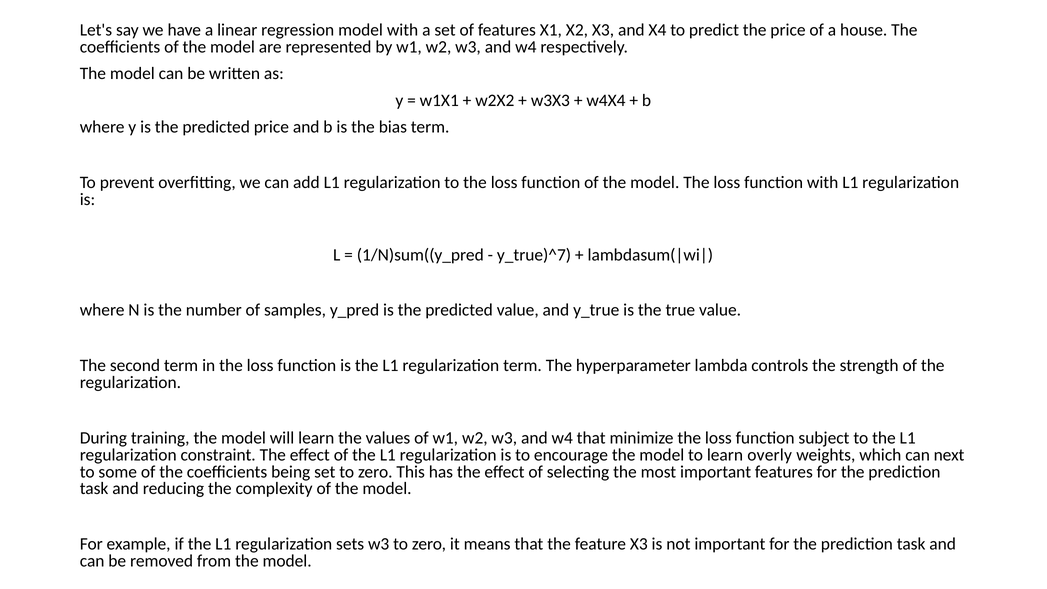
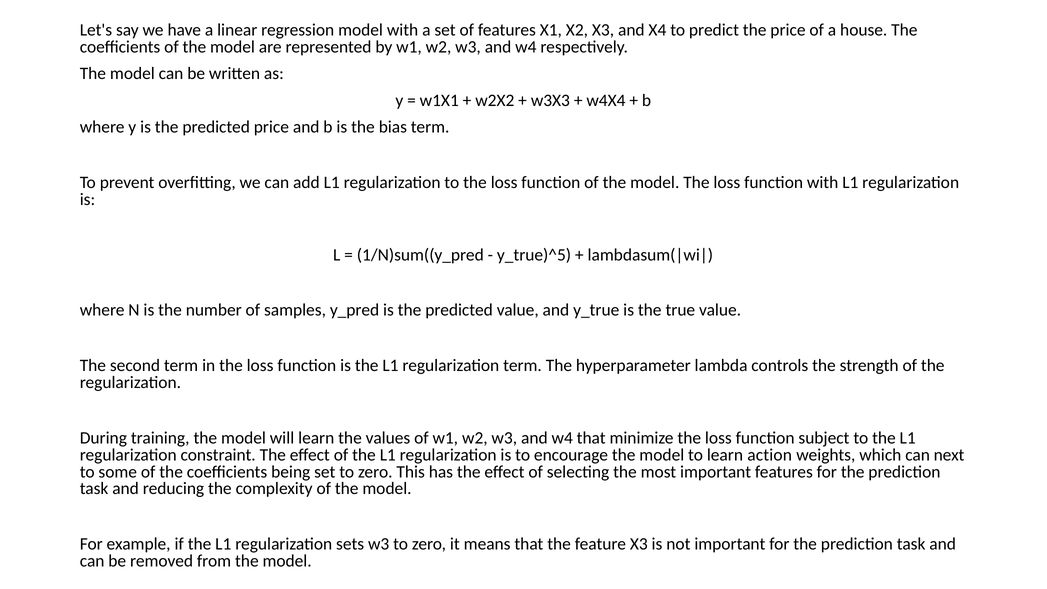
y_true)^7: y_true)^7 -> y_true)^5
overly: overly -> action
